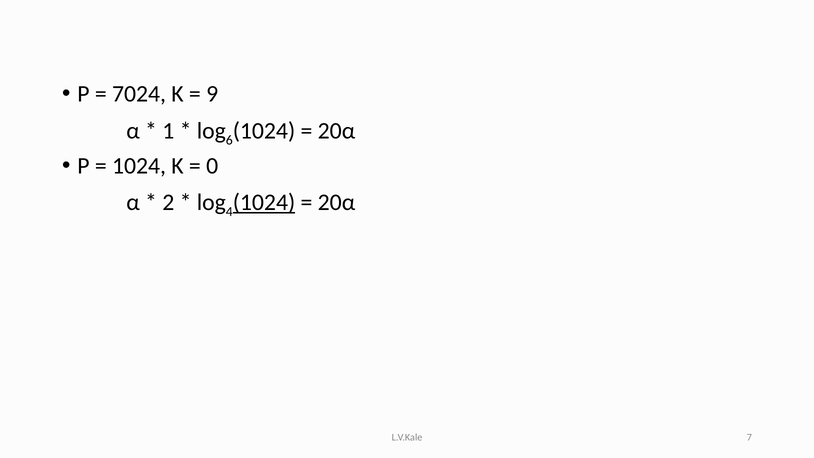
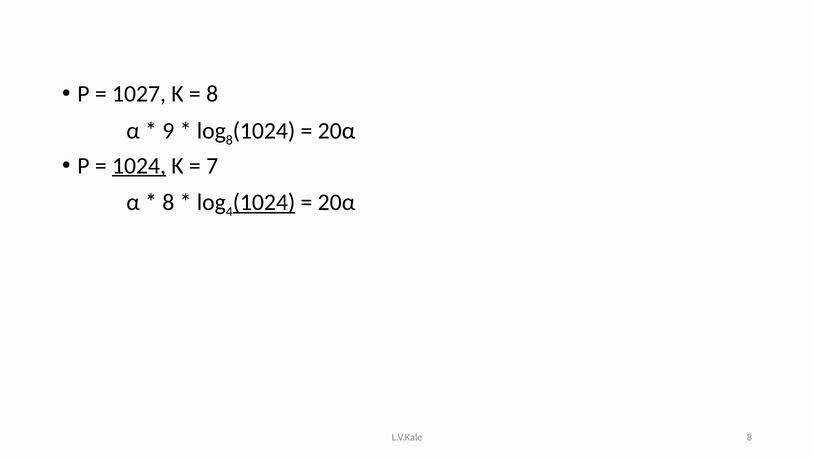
7024: 7024 -> 1027
9 at (212, 94): 9 -> 8
1: 1 -> 9
6 at (229, 140): 6 -> 8
1024 at (139, 166) underline: none -> present
0: 0 -> 7
2 at (168, 203): 2 -> 8
L.V.Kale 7: 7 -> 8
